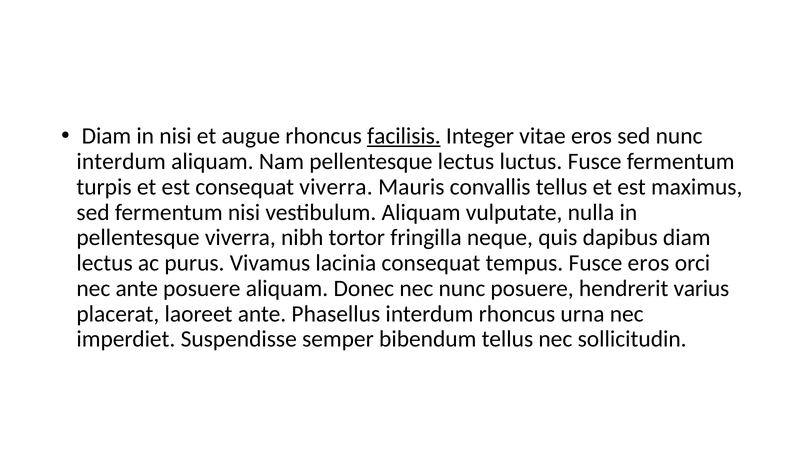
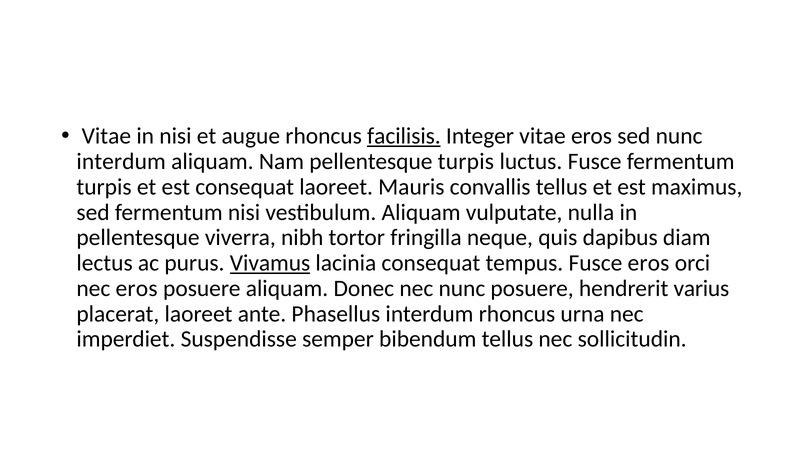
Diam at (106, 136): Diam -> Vitae
pellentesque lectus: lectus -> turpis
consequat viverra: viverra -> laoreet
Vivamus underline: none -> present
nec ante: ante -> eros
